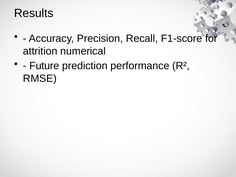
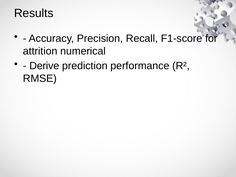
Future: Future -> Derive
